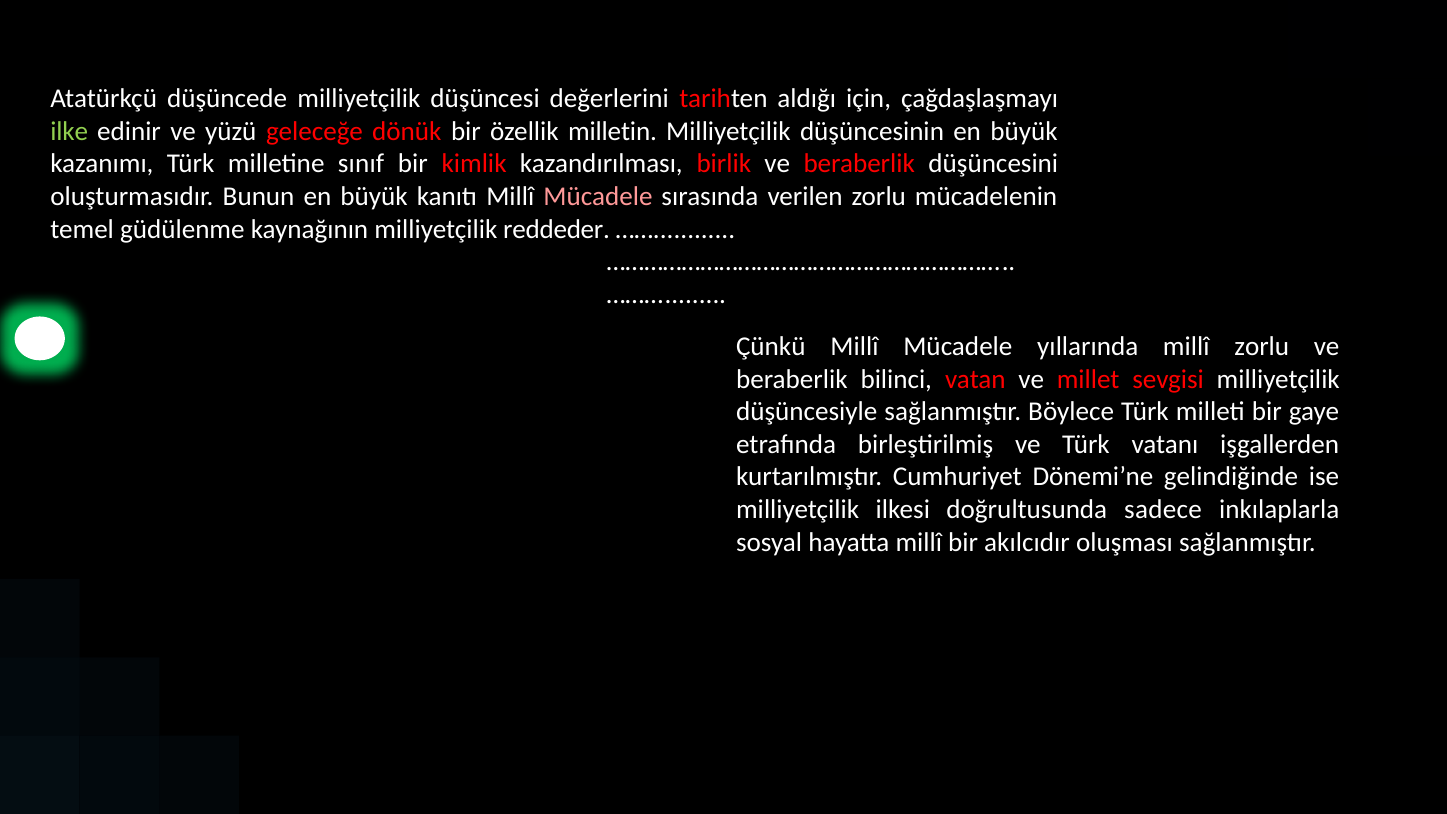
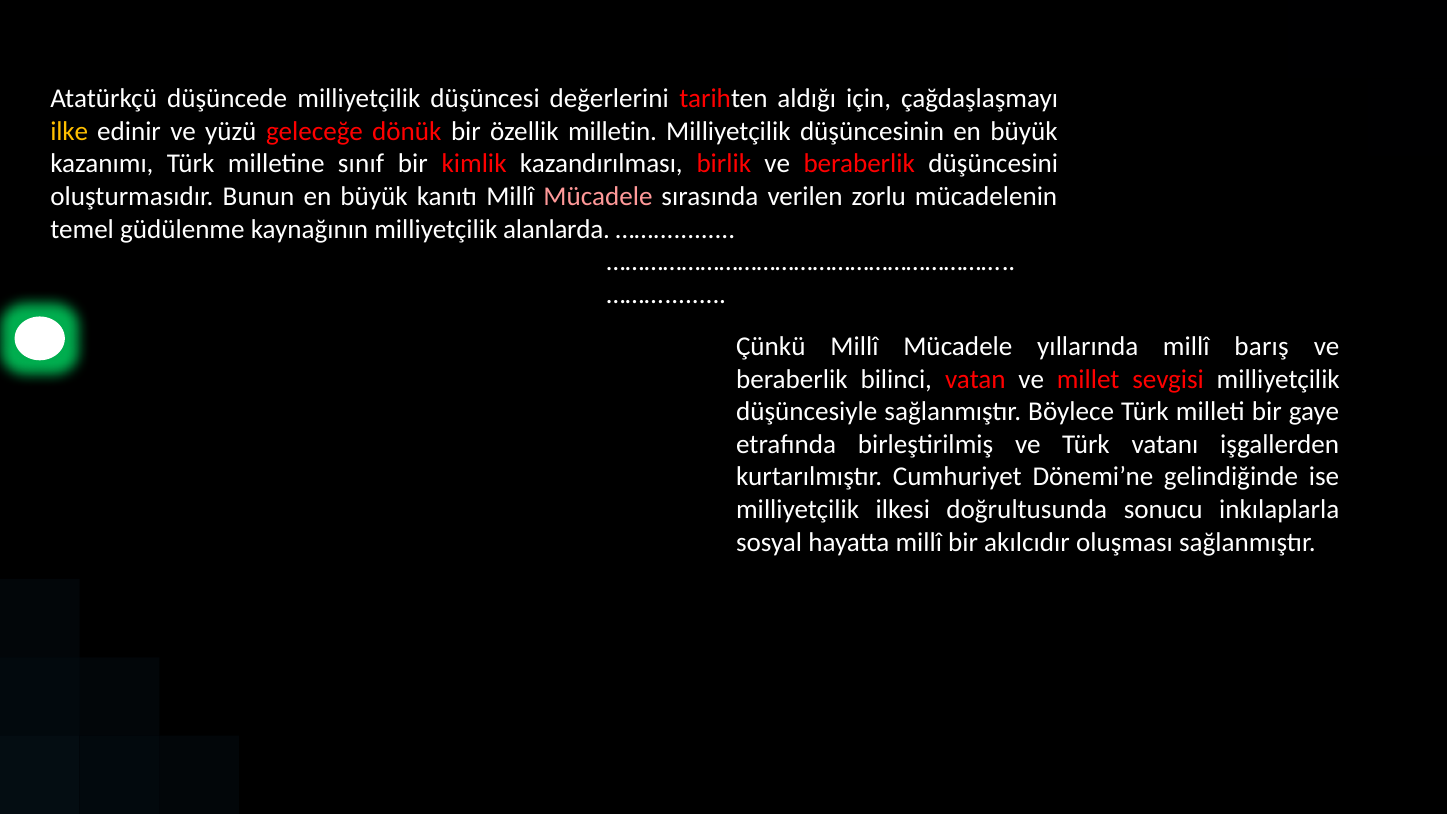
ilke colour: light green -> yellow
reddeder: reddeder -> alanlarda
millî zorlu: zorlu -> barış
sadece: sadece -> sonucu
